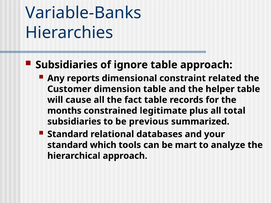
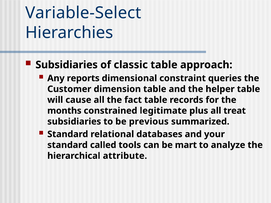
Variable-Banks: Variable-Banks -> Variable-Select
ignore: ignore -> classic
related: related -> queries
total: total -> treat
which: which -> called
hierarchical approach: approach -> attribute
